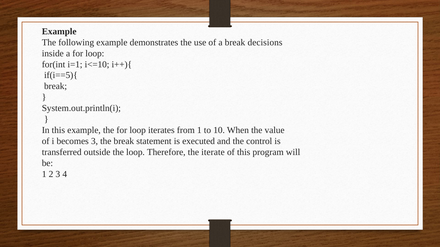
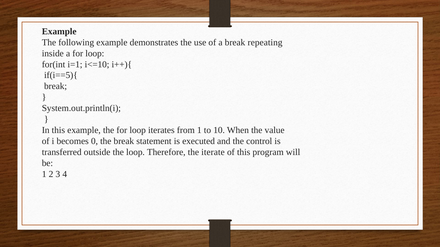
decisions: decisions -> repeating
becomes 3: 3 -> 0
